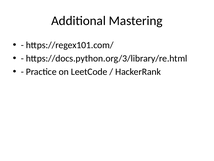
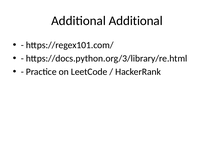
Additional Mastering: Mastering -> Additional
